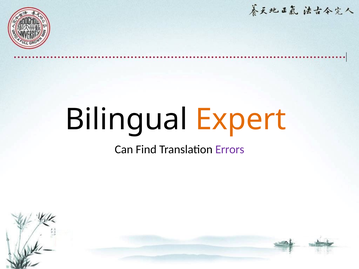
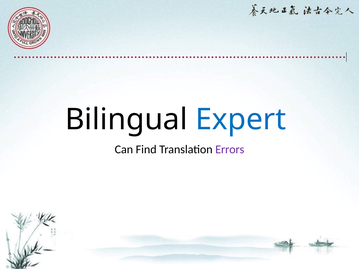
Expert colour: orange -> blue
